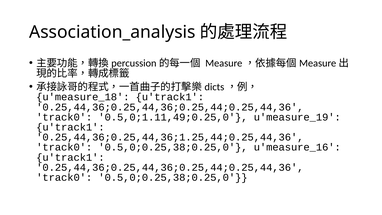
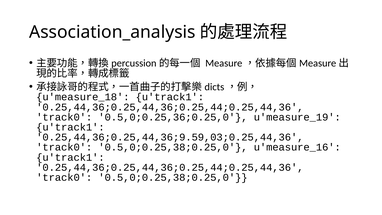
0.5,0;1.11,49;0.25,0: 0.5,0;1.11,49;0.25,0 -> 0.5,0;0.25,36;0.25,0
0.25,44,36;0.25,44,36;1.25,44;0.25,44,36: 0.25,44,36;0.25,44,36;1.25,44;0.25,44,36 -> 0.25,44,36;0.25,44,36;9.59,03;0.25,44,36
